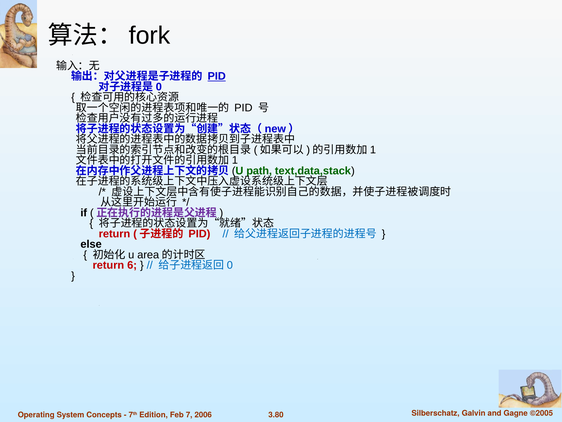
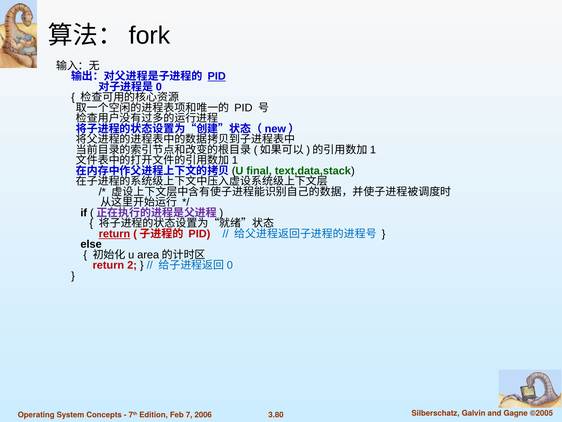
path: path -> final
return at (114, 234) underline: none -> present
6: 6 -> 2
